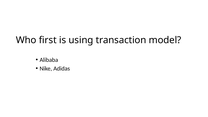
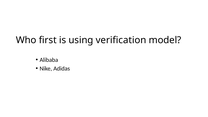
transaction: transaction -> verification
